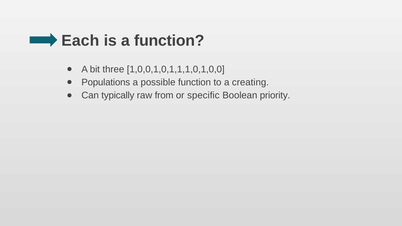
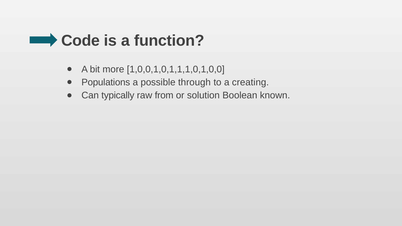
Each: Each -> Code
three: three -> more
possible function: function -> through
specific: specific -> solution
priority: priority -> known
